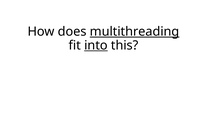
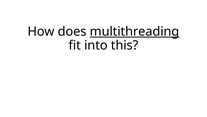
into underline: present -> none
